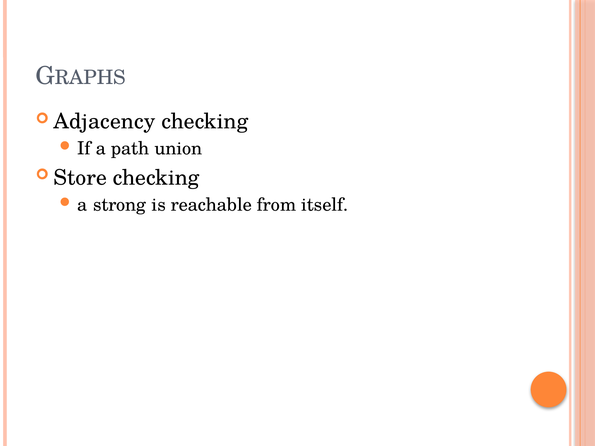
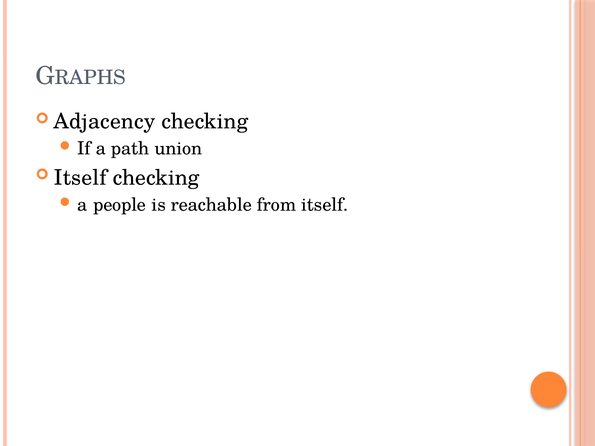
Store at (80, 178): Store -> Itself
strong: strong -> people
